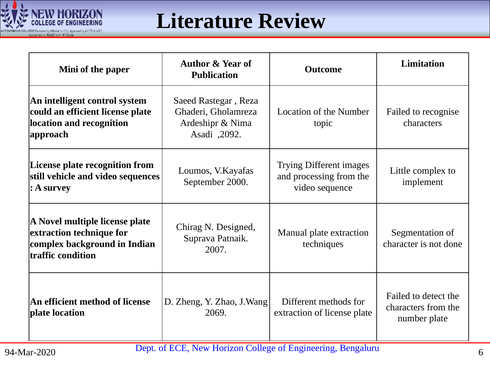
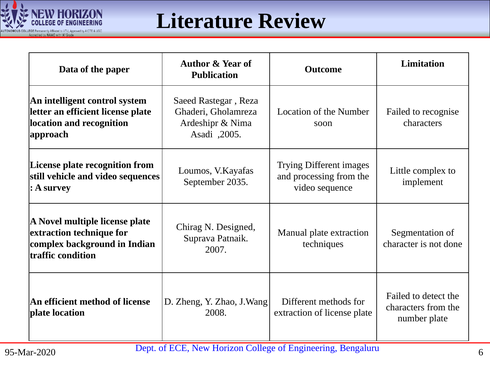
Mini: Mini -> Data
could: could -> letter
topic: topic -> soon
,2092: ,2092 -> ,2005
2000: 2000 -> 2035
2069: 2069 -> 2008
94-Mar-2020: 94-Mar-2020 -> 95-Mar-2020
